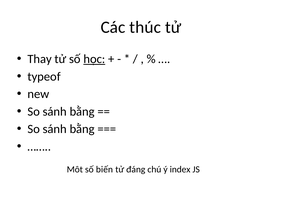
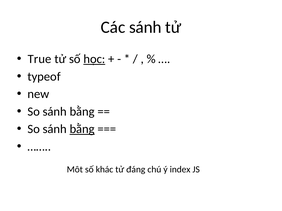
Các thúc: thúc -> sánh
Thay: Thay -> True
bằng at (82, 129) underline: none -> present
biến: biến -> khác
